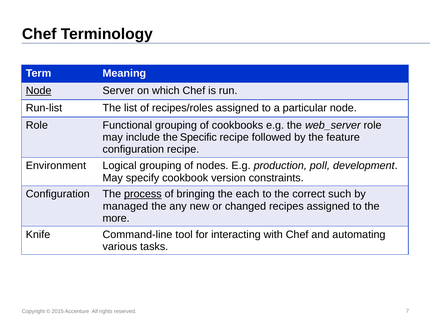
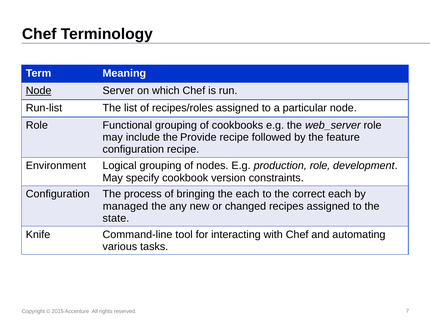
Specific: Specific -> Provide
production poll: poll -> role
process underline: present -> none
correct such: such -> each
more: more -> state
